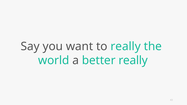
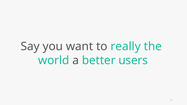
better really: really -> users
